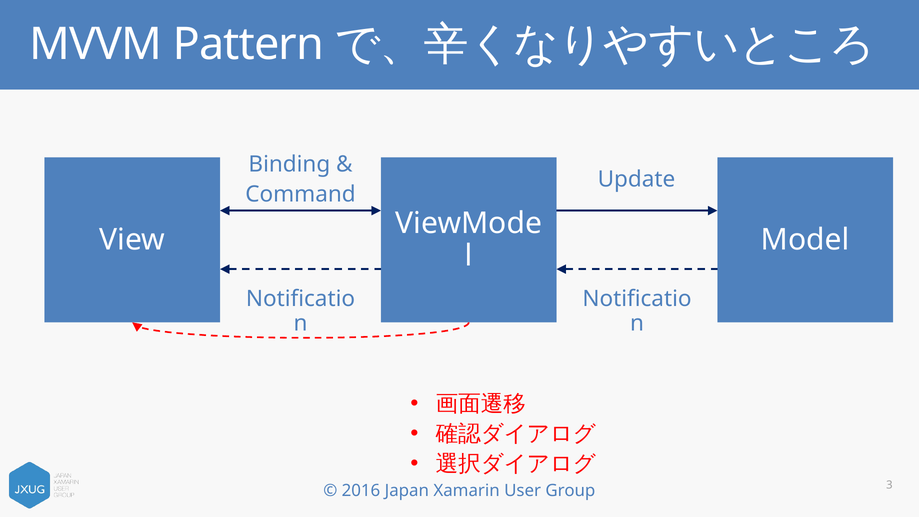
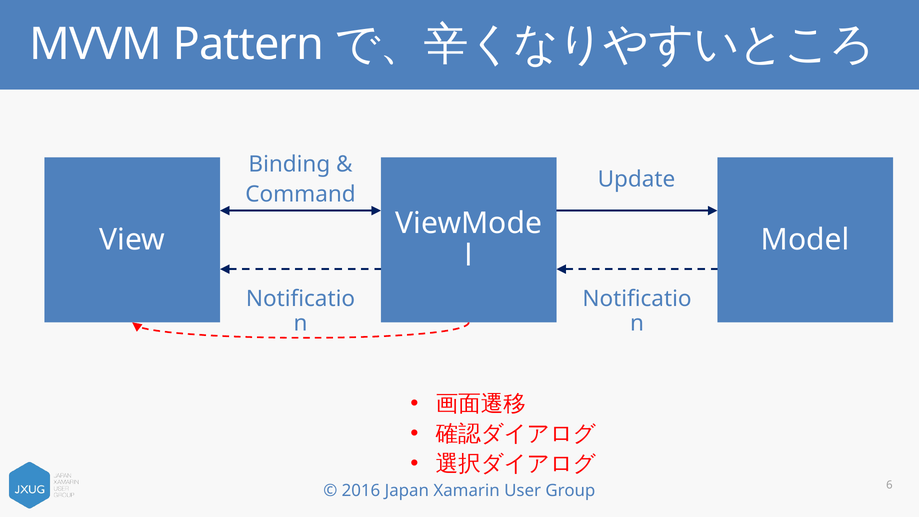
3: 3 -> 6
